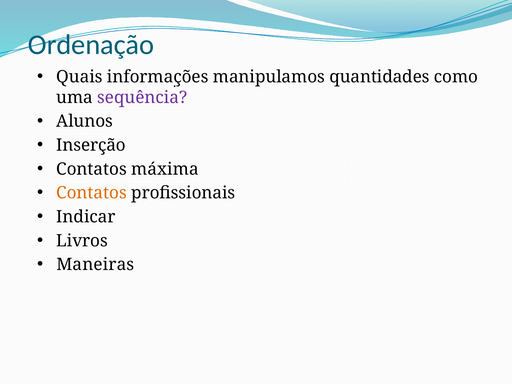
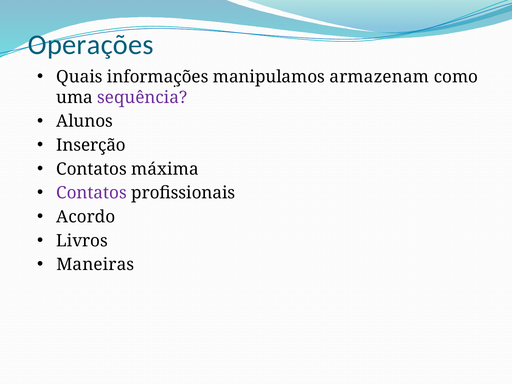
Ordenação: Ordenação -> Operações
quantidades: quantidades -> armazenam
Contatos at (92, 193) colour: orange -> purple
Indicar: Indicar -> Acordo
